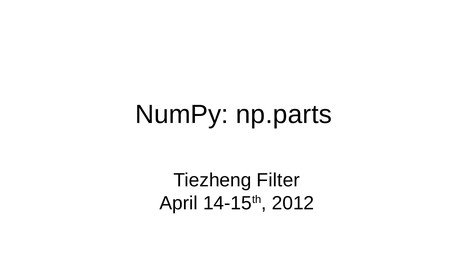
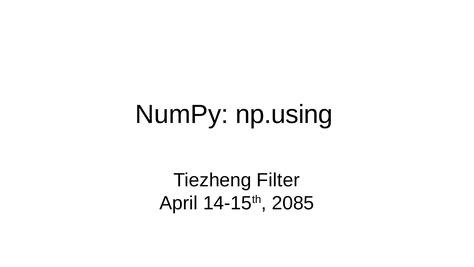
np.parts: np.parts -> np.using
2012: 2012 -> 2085
